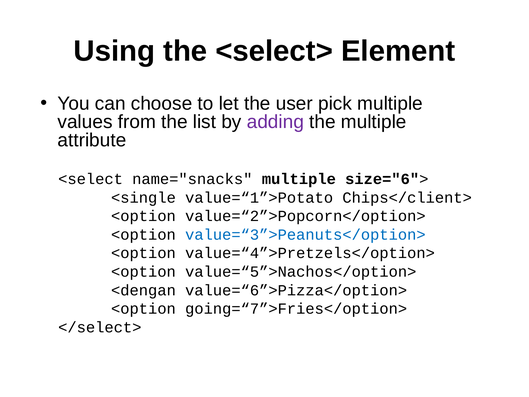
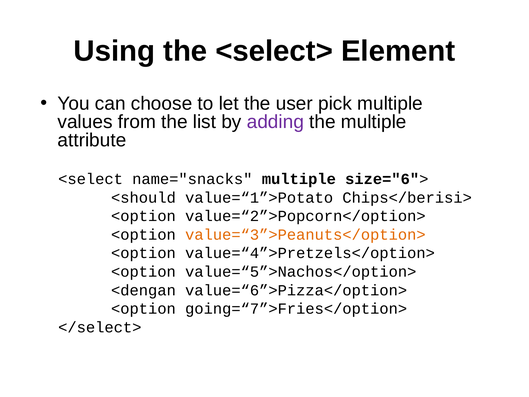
<single: <single -> <should
Chips</client>: Chips</client> -> Chips</berisi>
value=“3”>Peanuts</option> colour: blue -> orange
